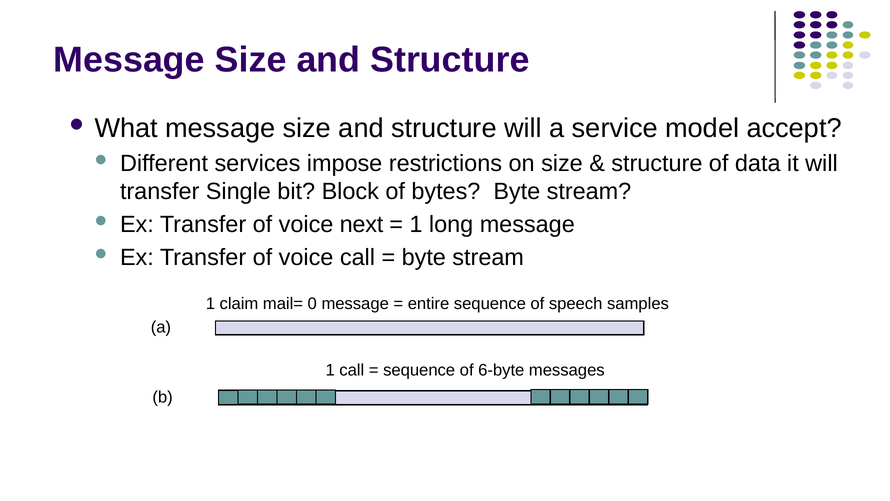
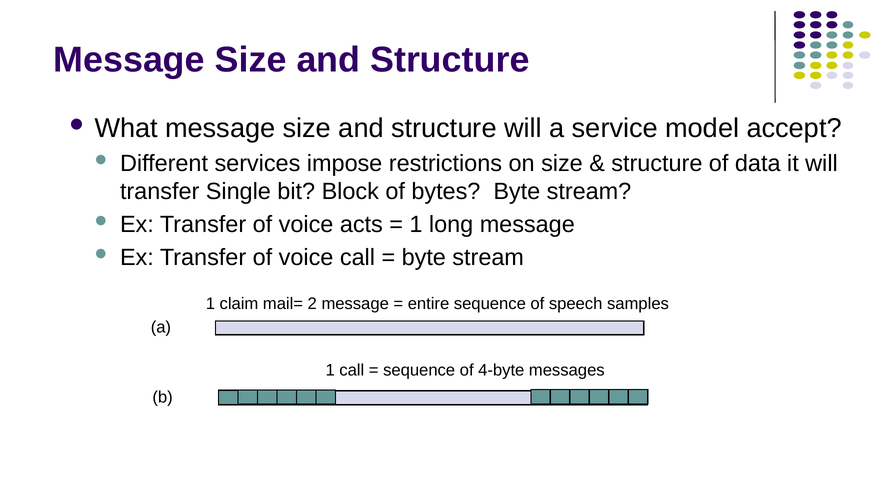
next: next -> acts
0: 0 -> 2
6-byte: 6-byte -> 4-byte
